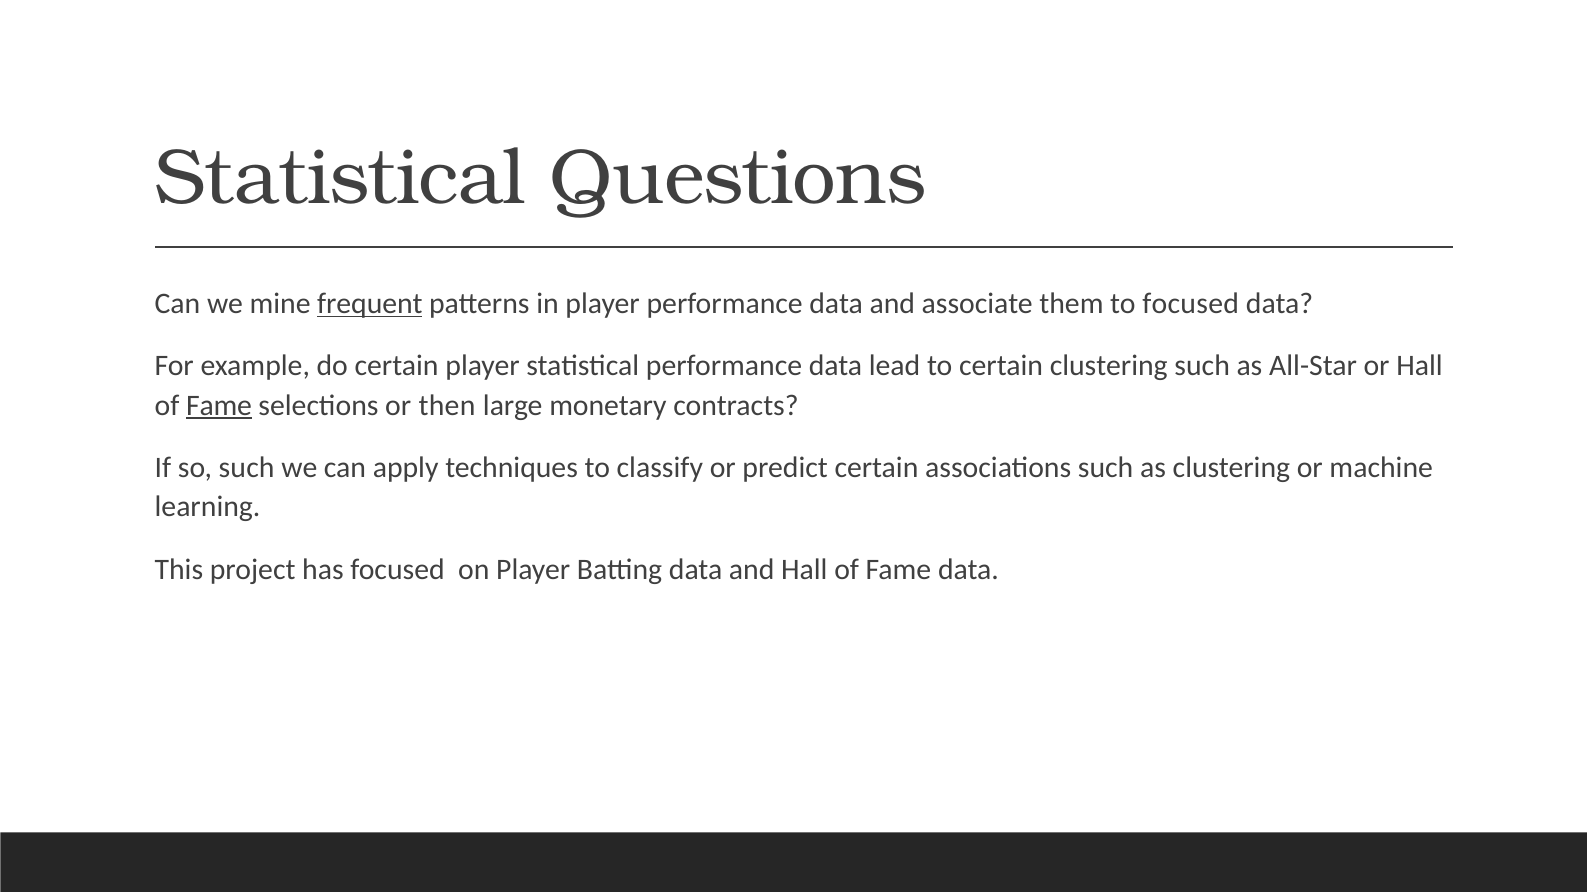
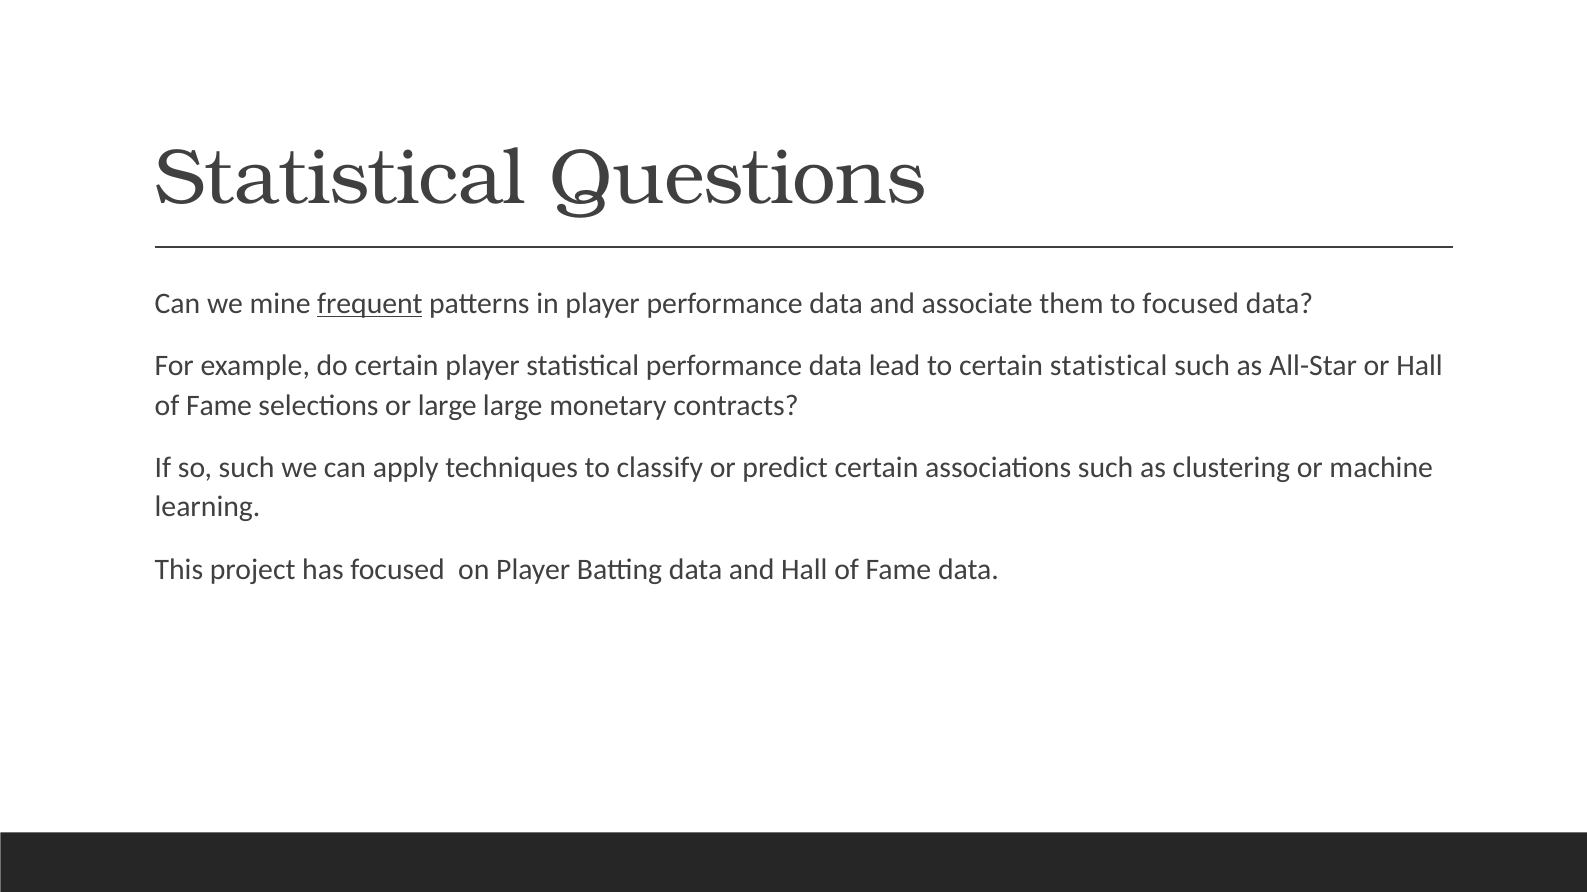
certain clustering: clustering -> statistical
Fame at (219, 406) underline: present -> none
or then: then -> large
